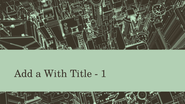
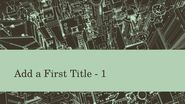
With: With -> First
